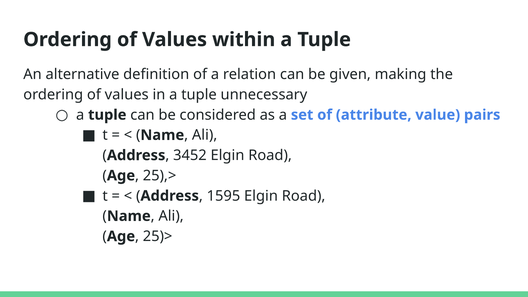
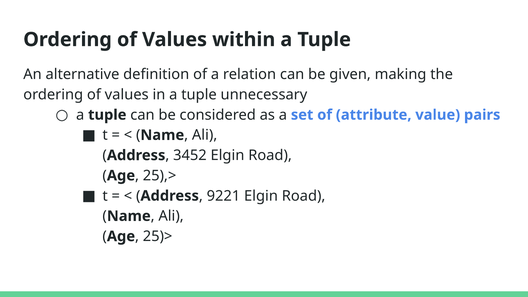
1595: 1595 -> 9221
